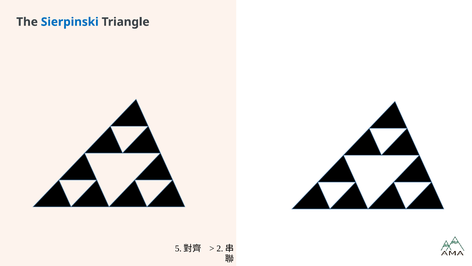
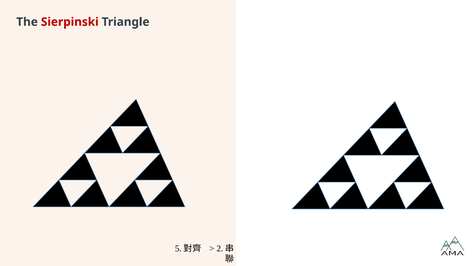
Sierpinski colour: blue -> red
